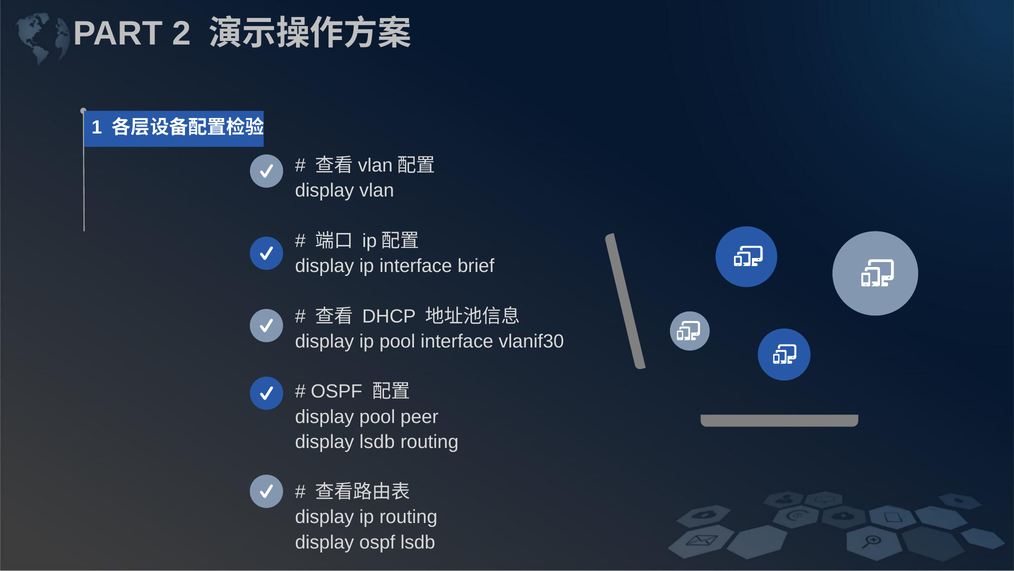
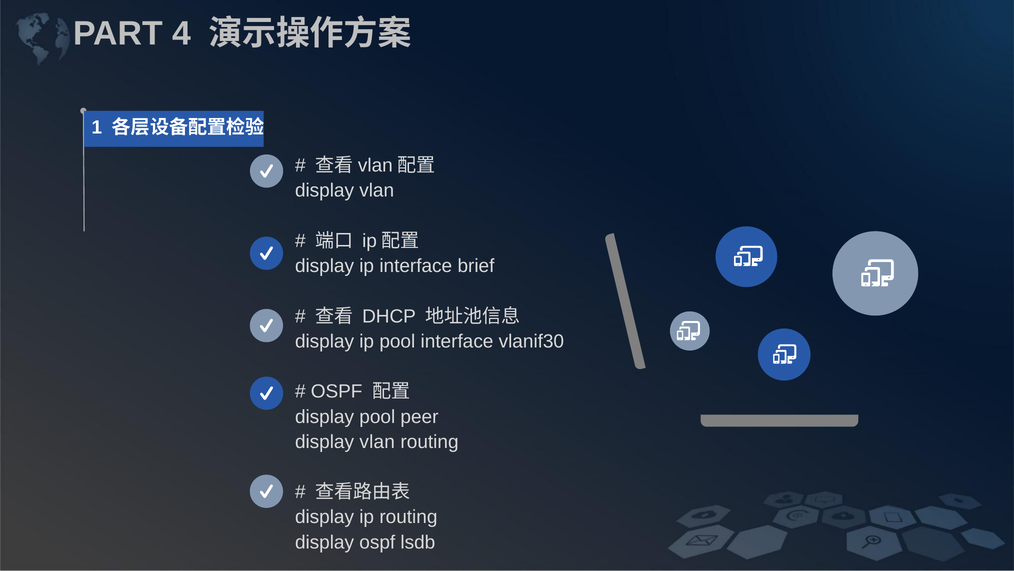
2: 2 -> 4
lsdb at (377, 441): lsdb -> vlan
